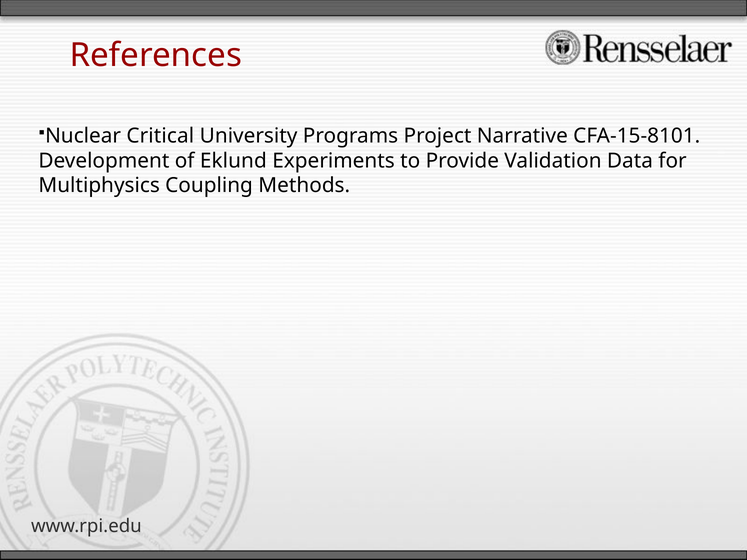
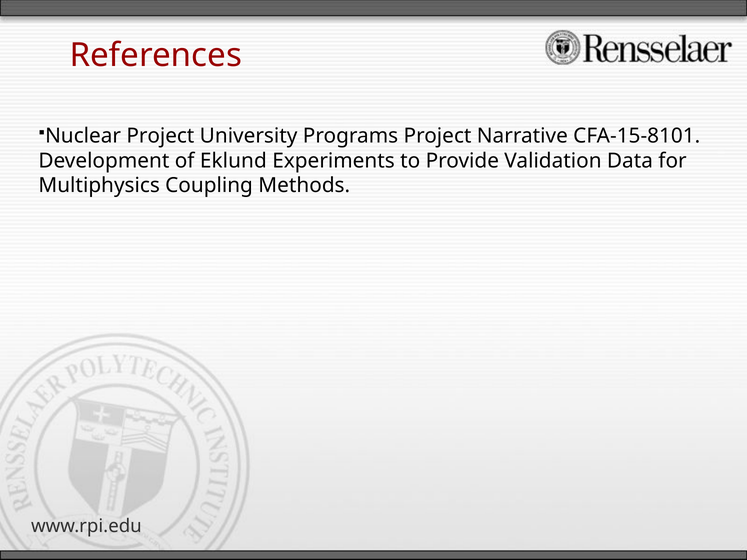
Nuclear Critical: Critical -> Project
